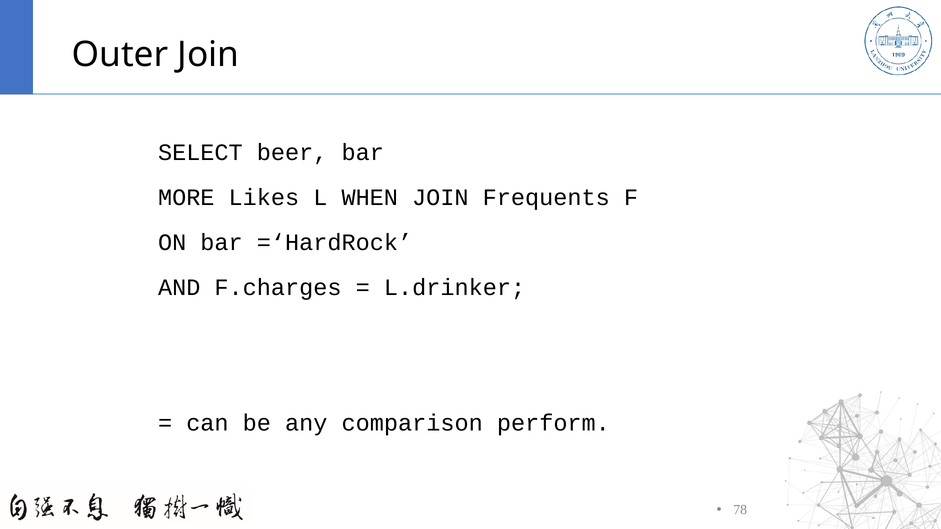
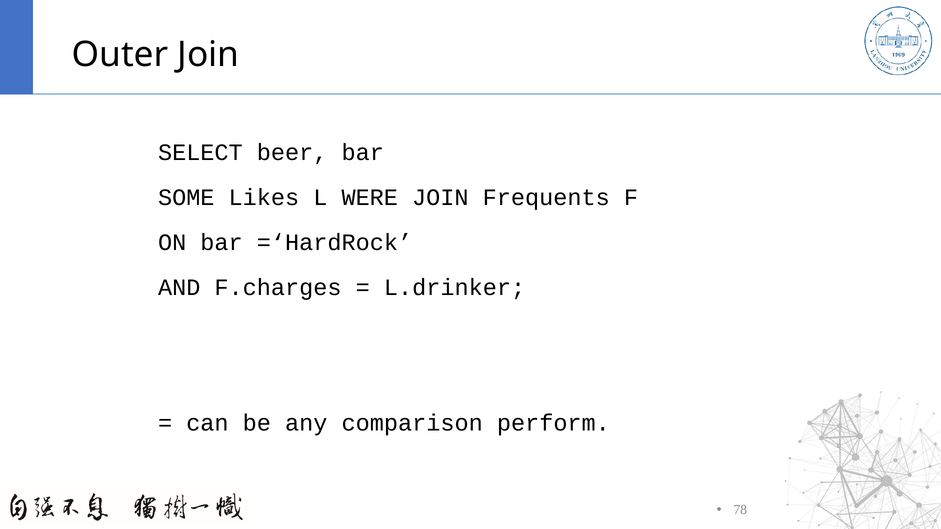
MORE: MORE -> SOME
WHEN: WHEN -> WERE
